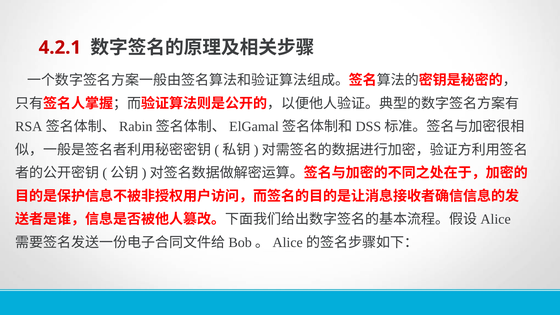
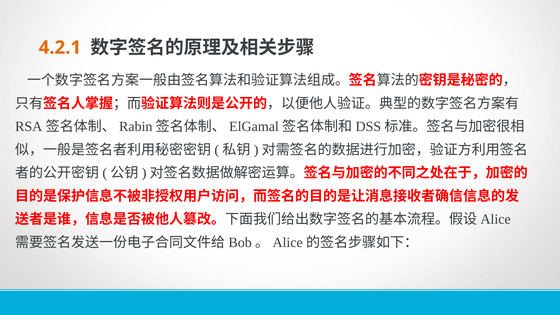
4.2.1 colour: red -> orange
